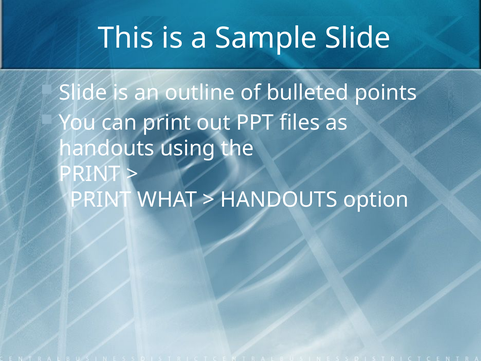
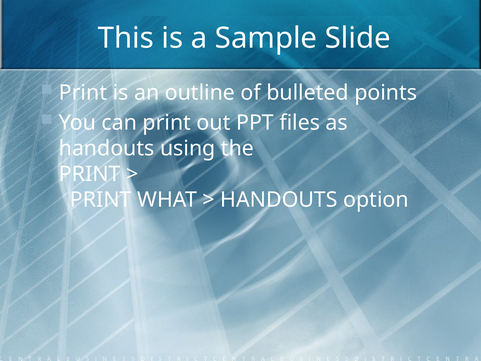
Slide at (83, 93): Slide -> Print
